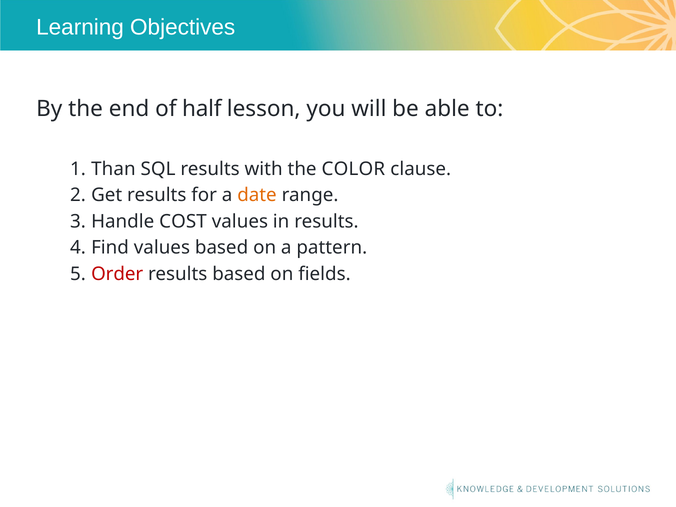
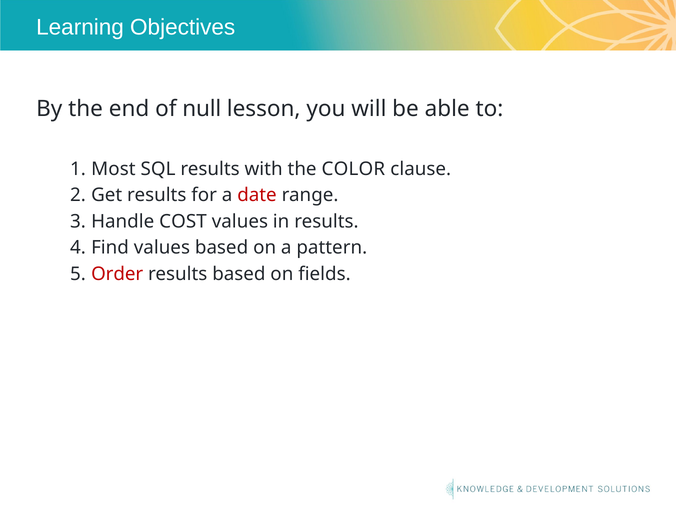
half: half -> null
Than: Than -> Most
date colour: orange -> red
